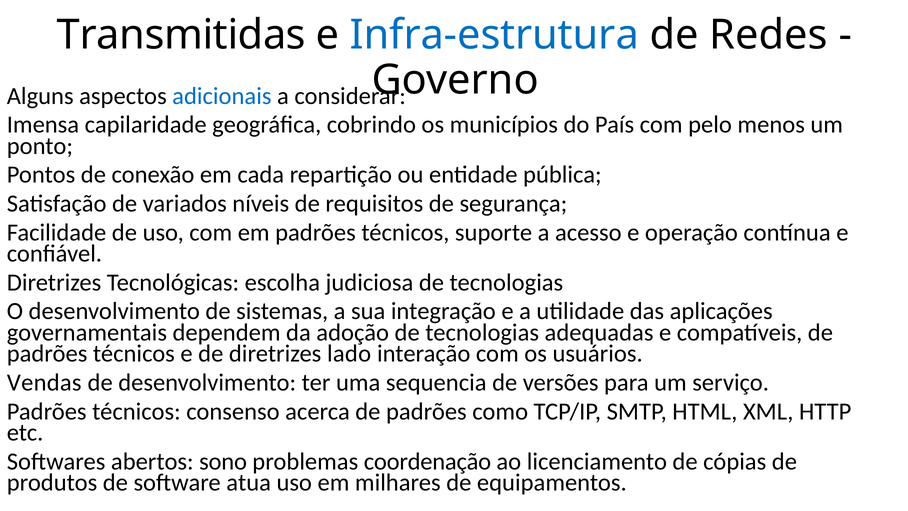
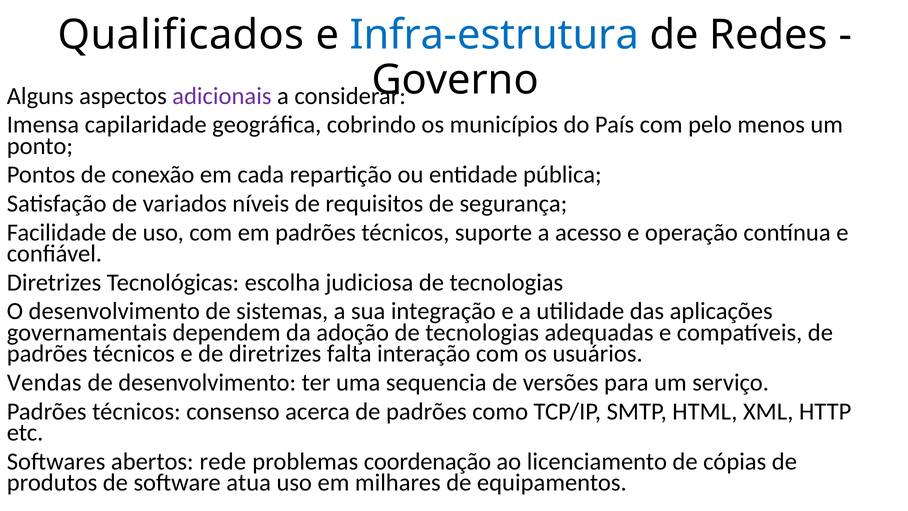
Transmitidas: Transmitidas -> Qualificados
adicionais colour: blue -> purple
lado: lado -> falta
sono: sono -> rede
